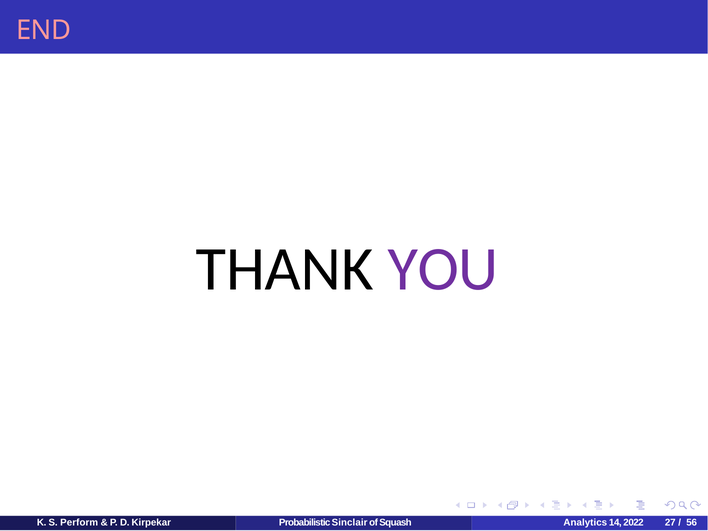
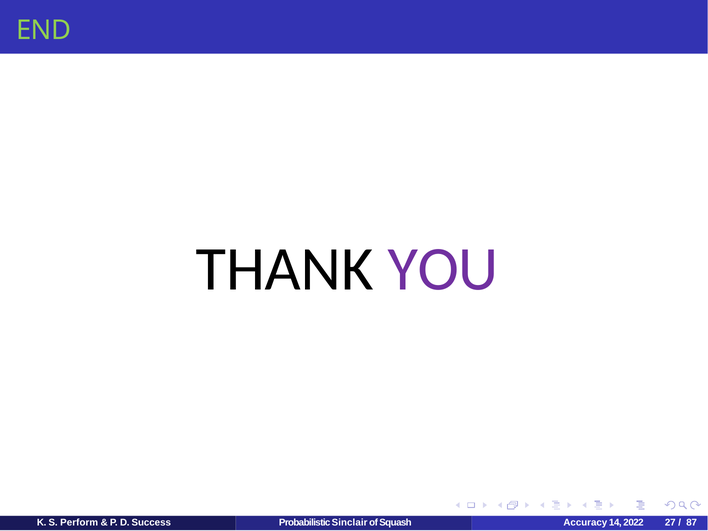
END colour: pink -> light green
Kirpekar: Kirpekar -> Success
Analytics: Analytics -> Accuracy
56: 56 -> 87
